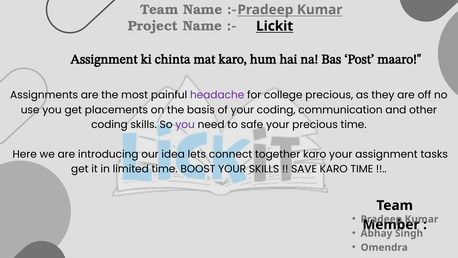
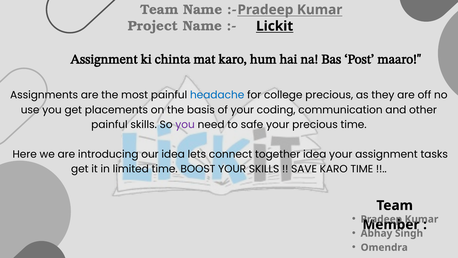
headache colour: purple -> blue
coding at (109, 124): coding -> painful
together karo: karo -> idea
